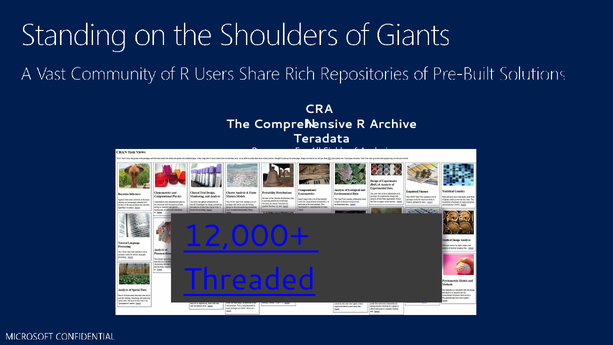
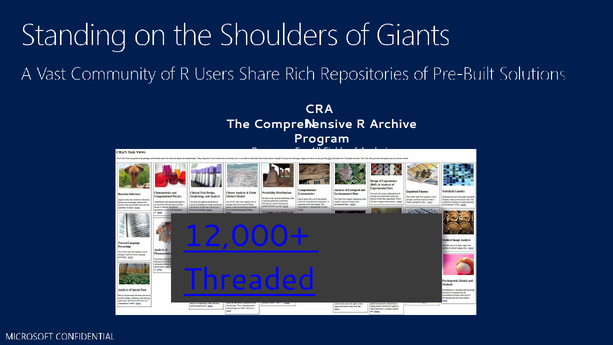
Teradata: Teradata -> Program
